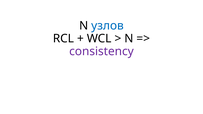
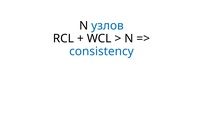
consistency colour: purple -> blue
